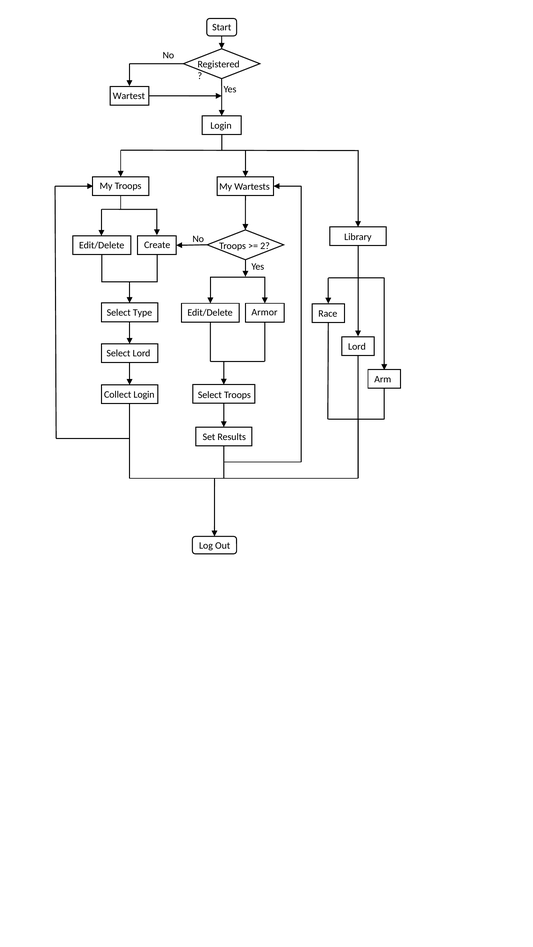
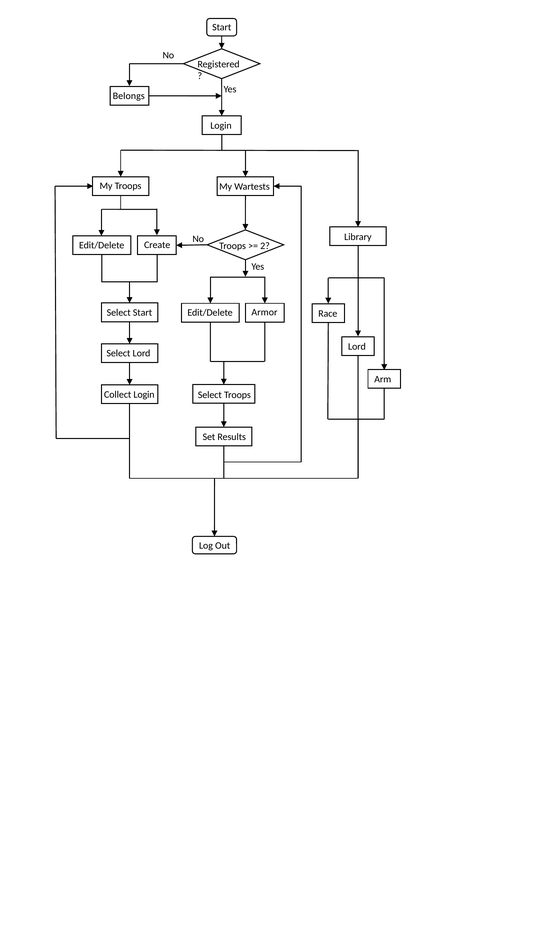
Wartest: Wartest -> Belongs
Select Type: Type -> Start
